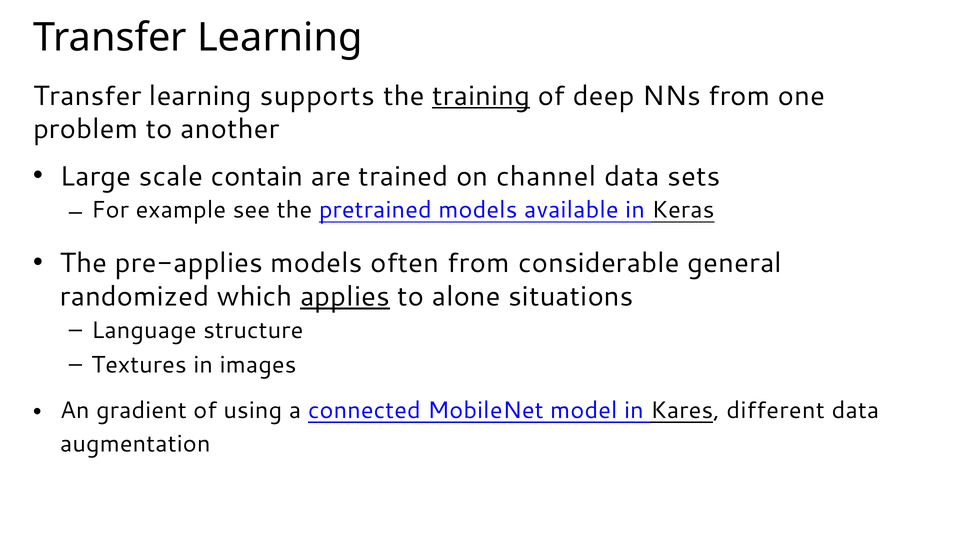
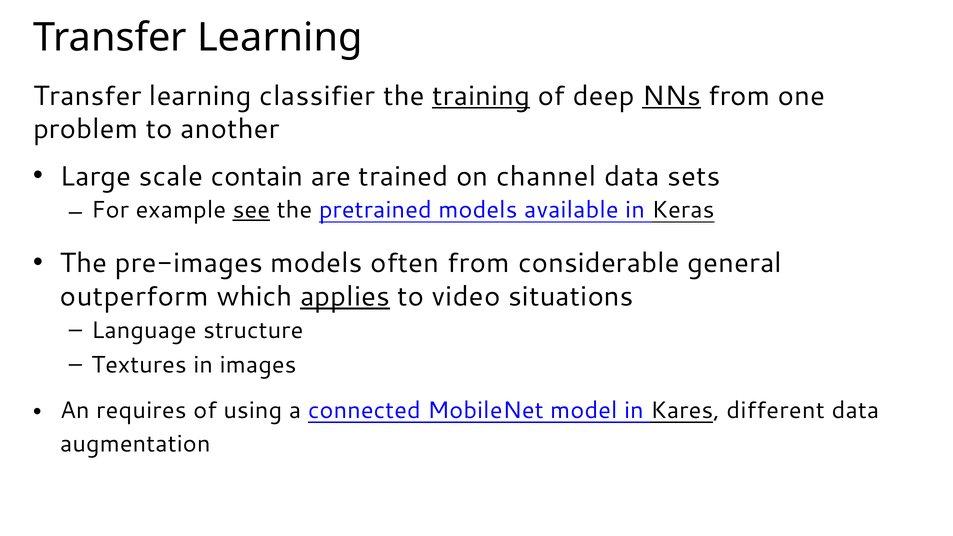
supports: supports -> classifier
NNs underline: none -> present
see underline: none -> present
pre-applies: pre-applies -> pre-images
randomized: randomized -> outperform
alone: alone -> video
gradient: gradient -> requires
